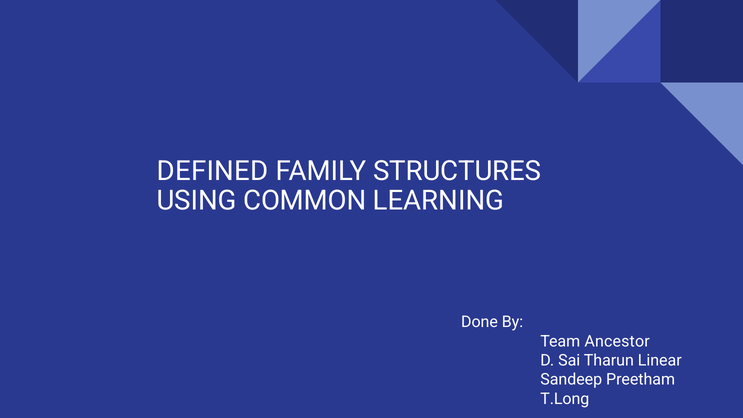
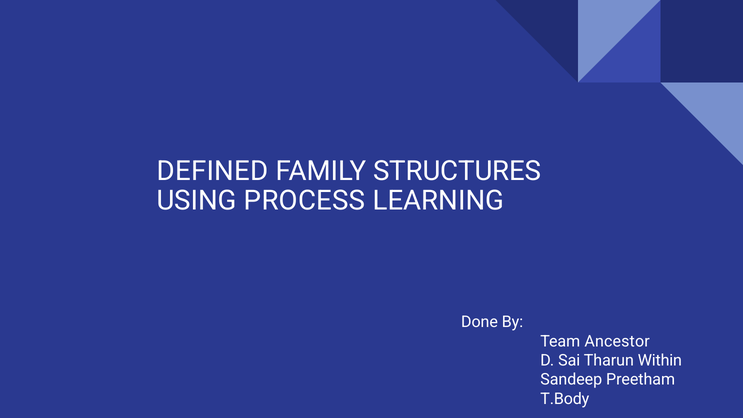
COMMON: COMMON -> PROCESS
Linear: Linear -> Within
T.Long: T.Long -> T.Body
